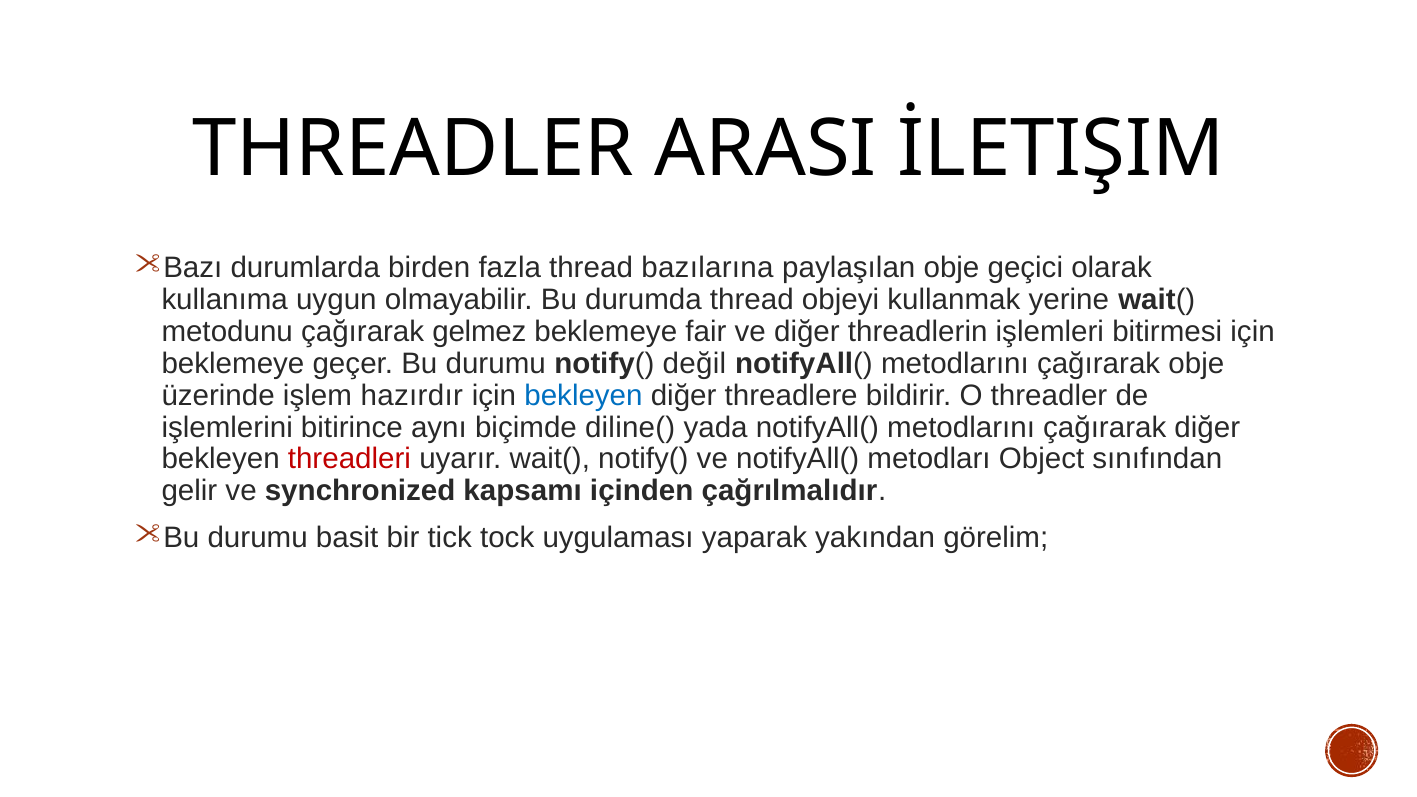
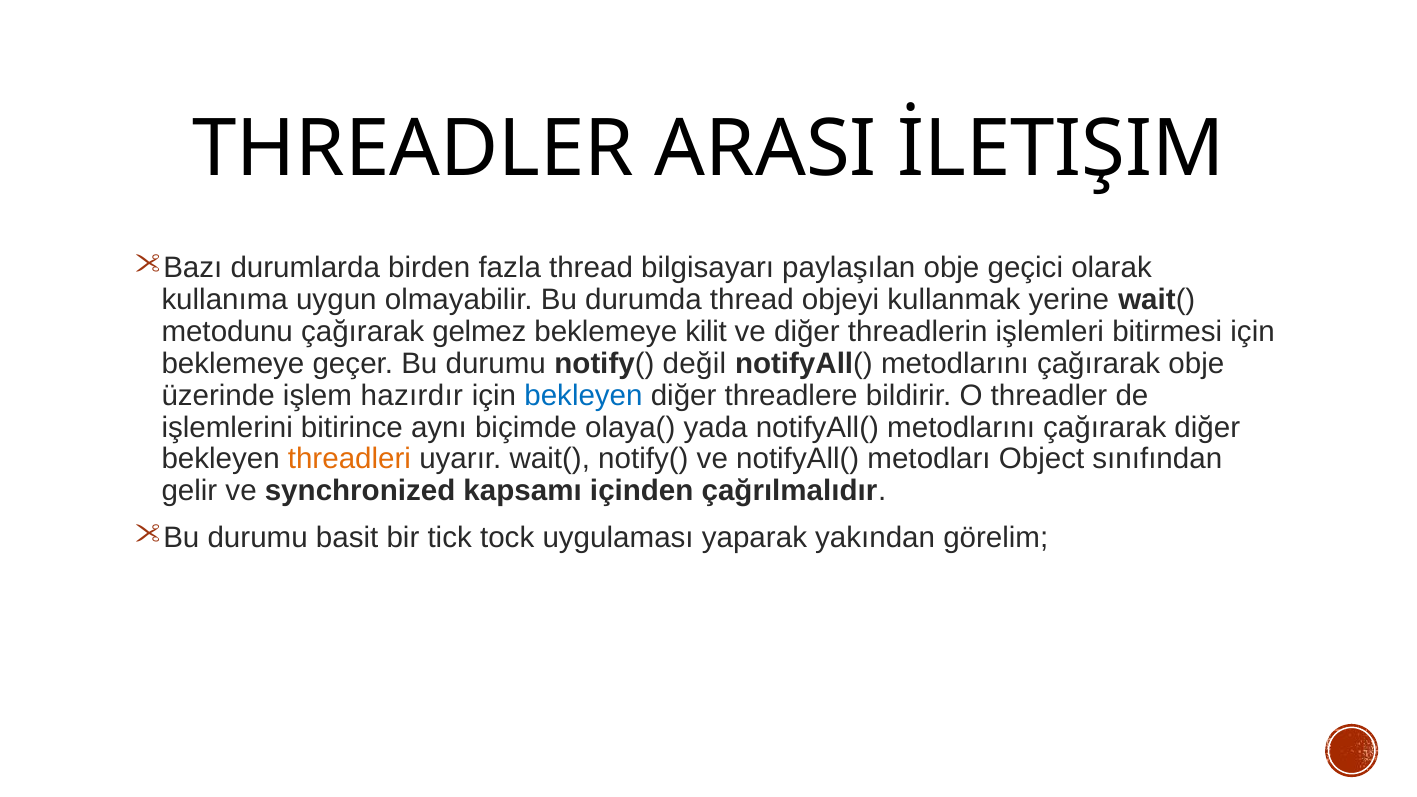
bazılarına: bazılarına -> bilgisayarı
fair: fair -> kilit
diline(: diline( -> olaya(
threadleri colour: red -> orange
